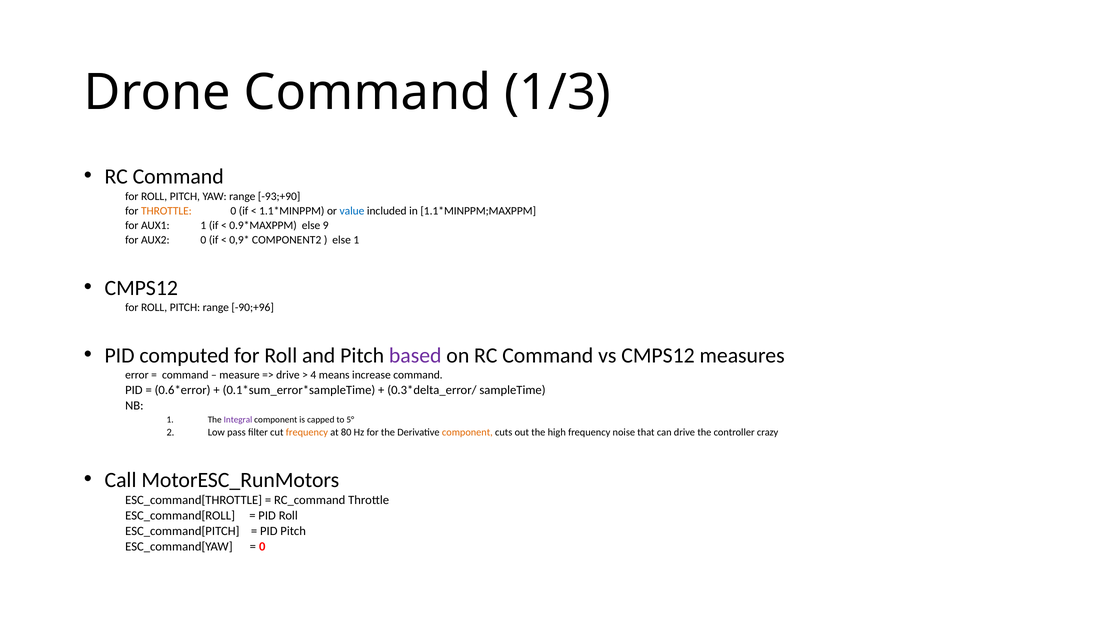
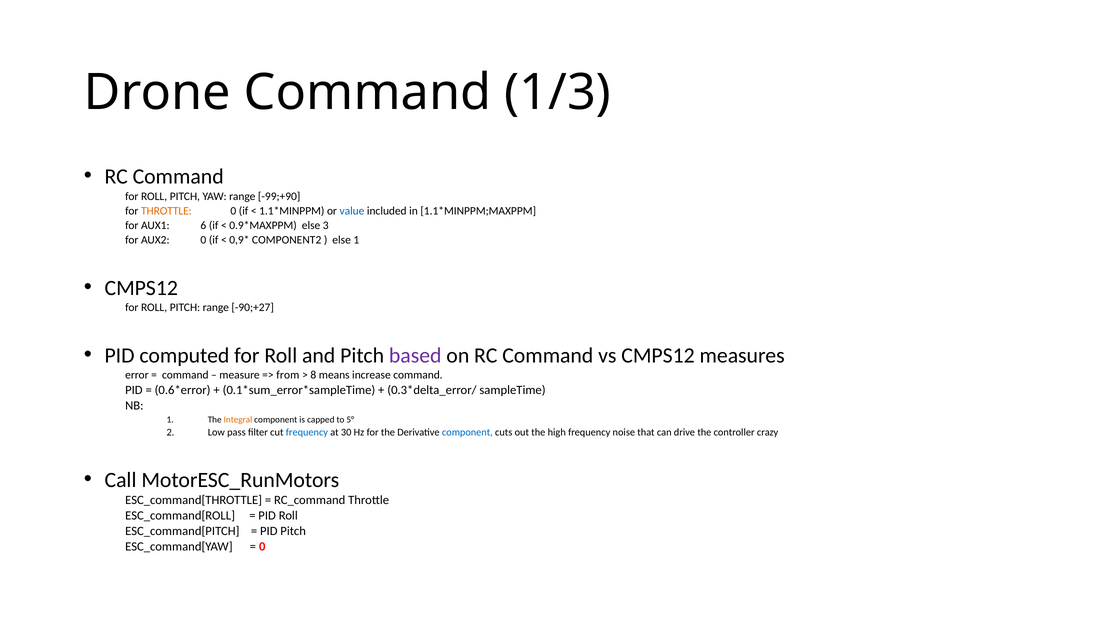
-93;+90: -93;+90 -> -99;+90
AUX1 1: 1 -> 6
9: 9 -> 3
-90;+96: -90;+96 -> -90;+27
drive at (288, 375): drive -> from
4: 4 -> 8
Integral colour: purple -> orange
frequency at (307, 433) colour: orange -> blue
80: 80 -> 30
component at (467, 433) colour: orange -> blue
